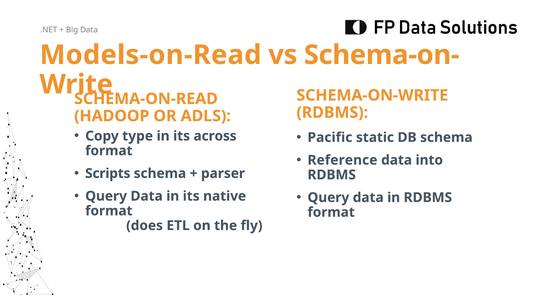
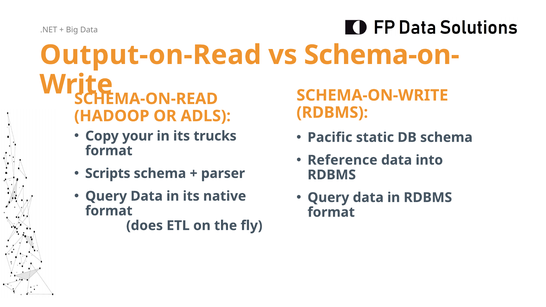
Models-on-Read: Models-on-Read -> Output-on-Read
type: type -> your
across: across -> trucks
